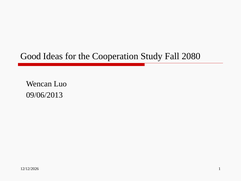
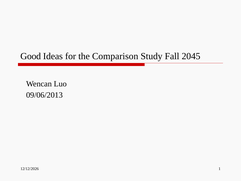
Cooperation: Cooperation -> Comparison
2080: 2080 -> 2045
